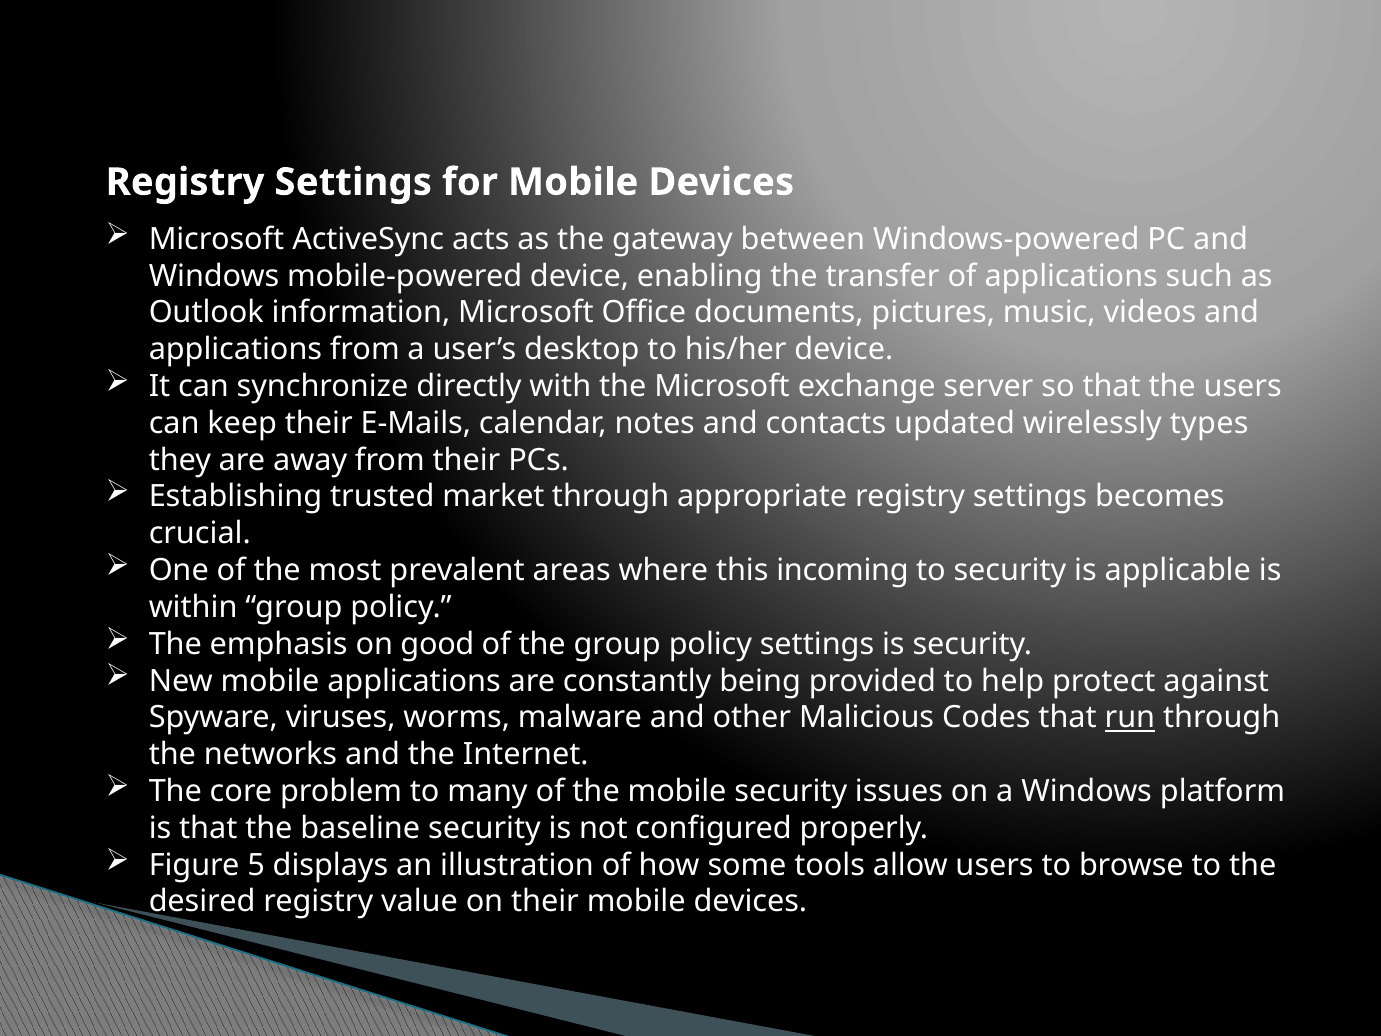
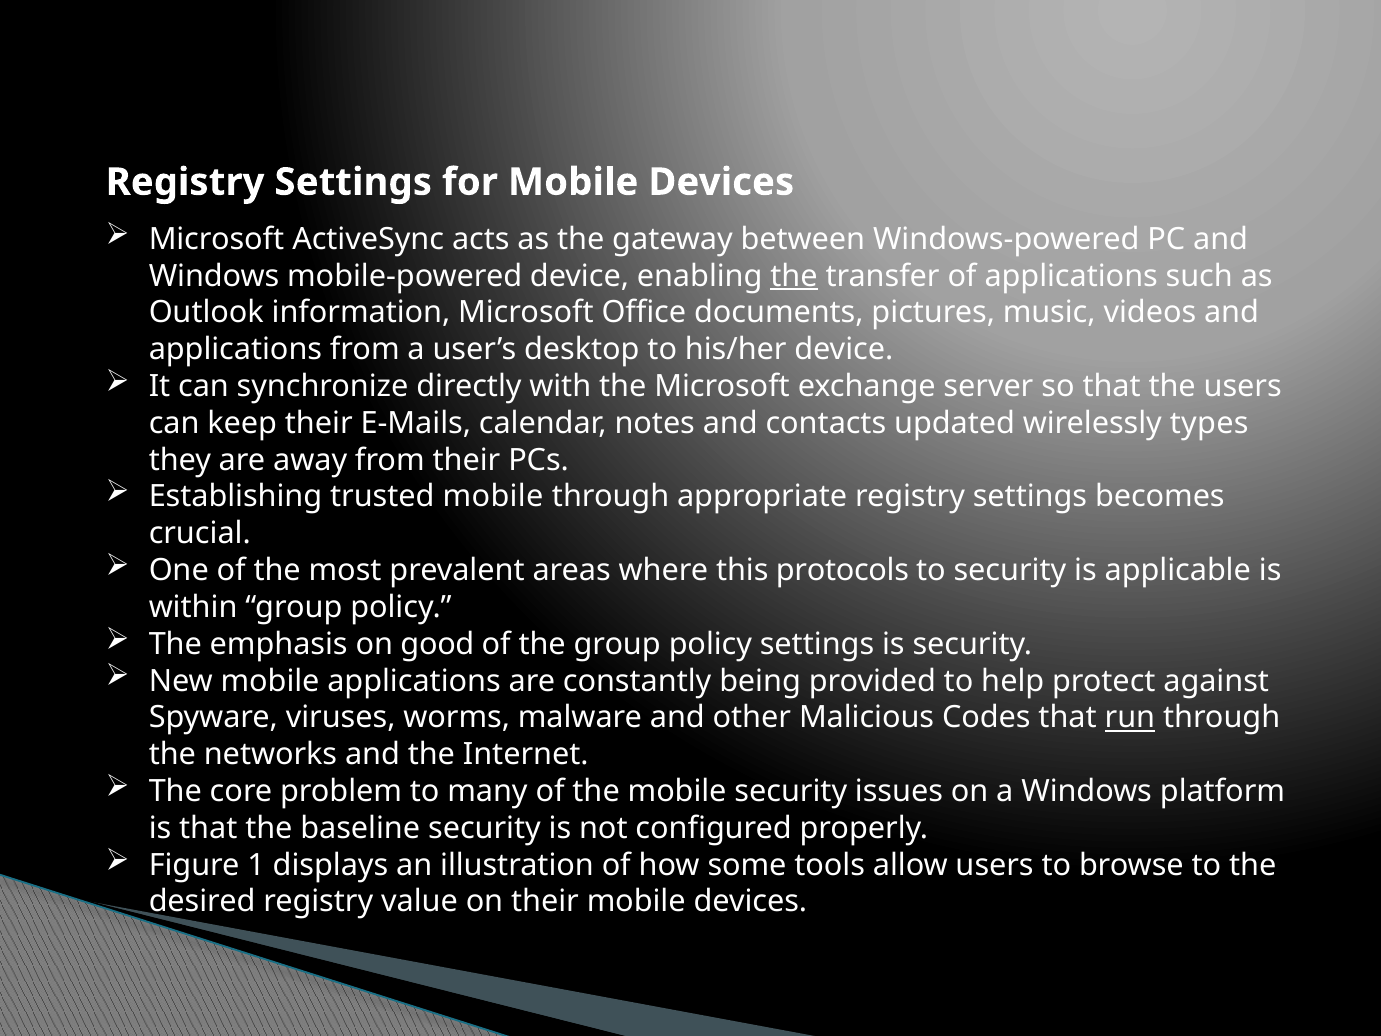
the at (794, 276) underline: none -> present
trusted market: market -> mobile
incoming: incoming -> protocols
5: 5 -> 1
